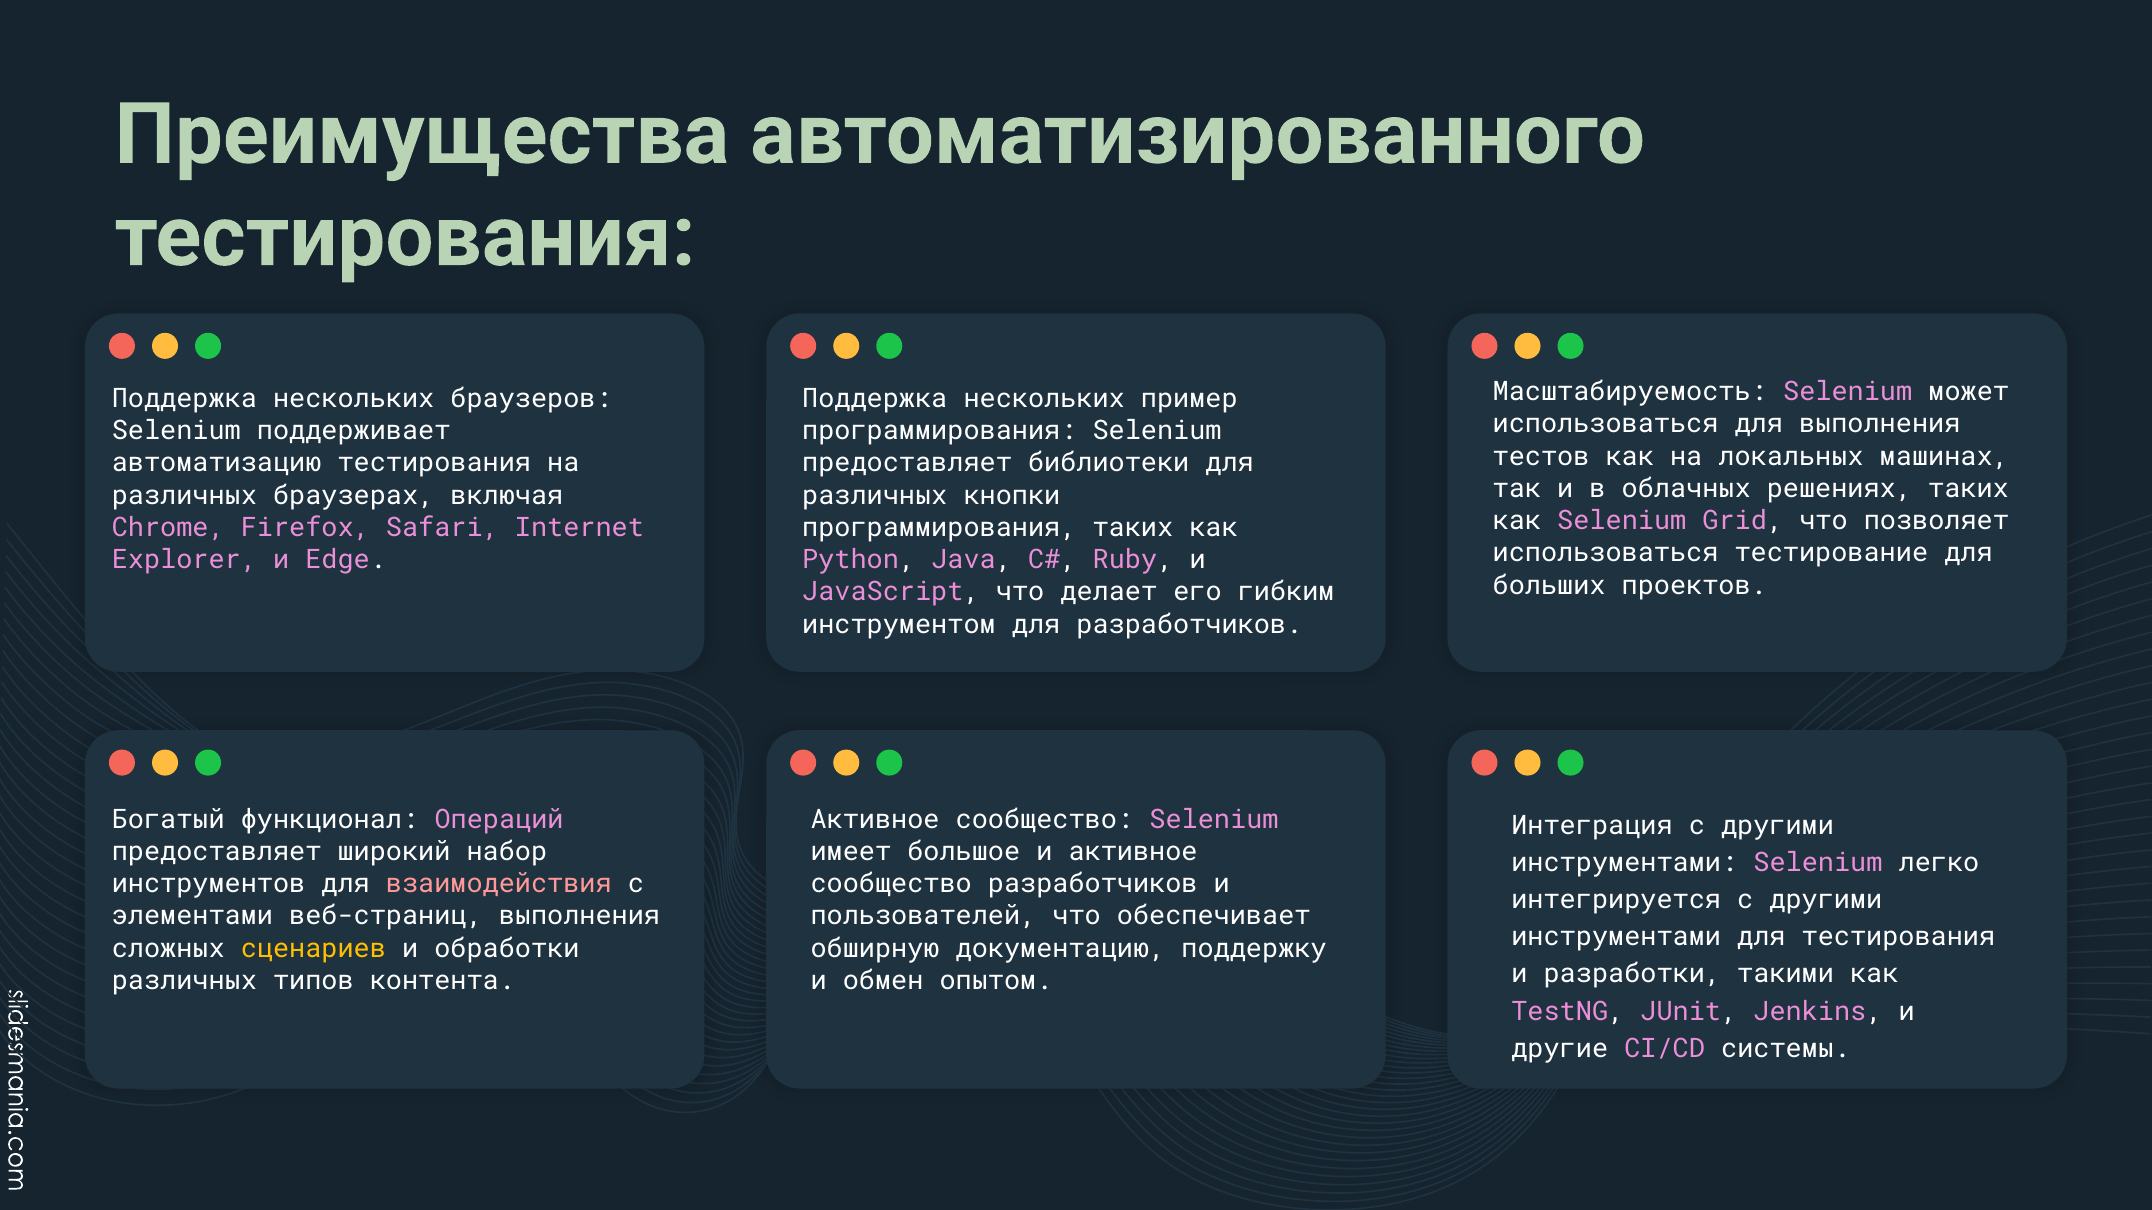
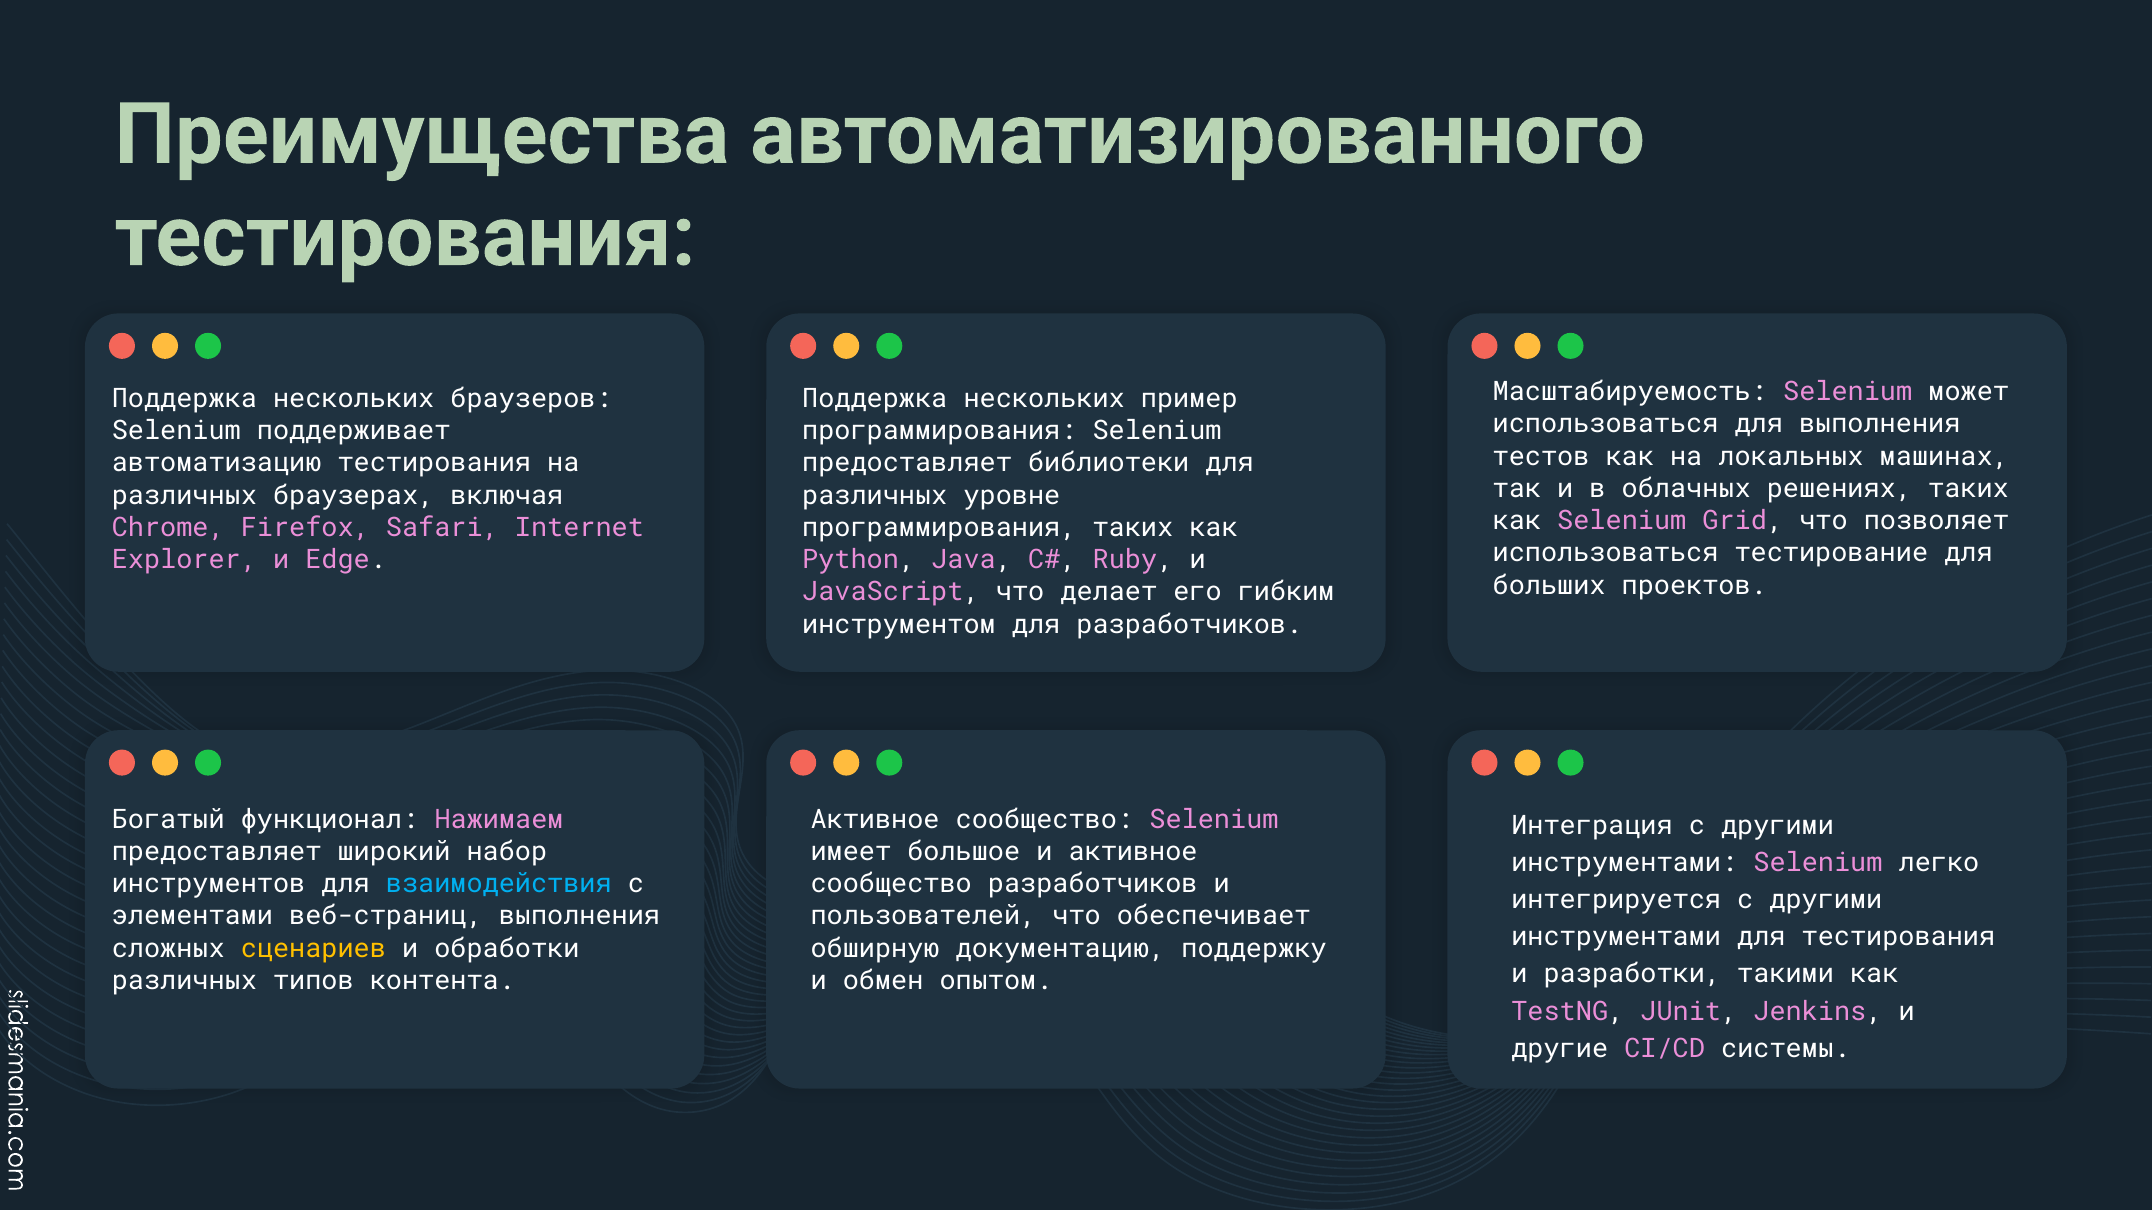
кнопки: кнопки -> уровне
Операций: Операций -> Нажимаем
взаимодействия colour: pink -> light blue
